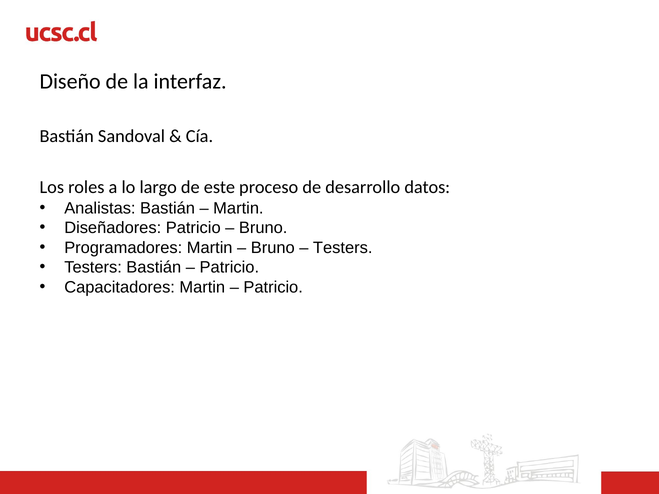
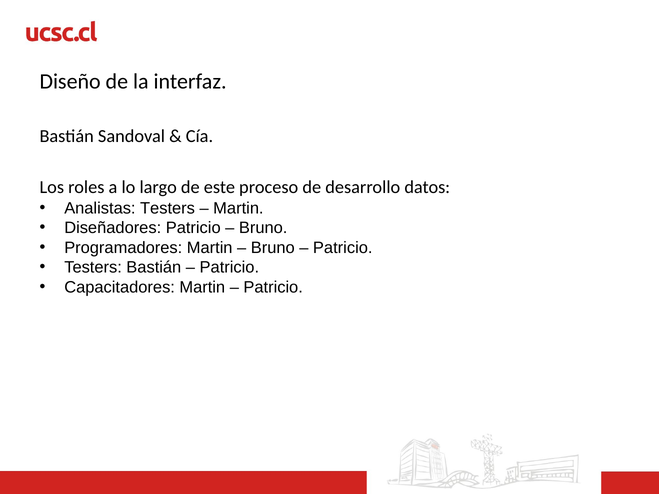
Analistas Bastián: Bastián -> Testers
Testers at (343, 248): Testers -> Patricio
